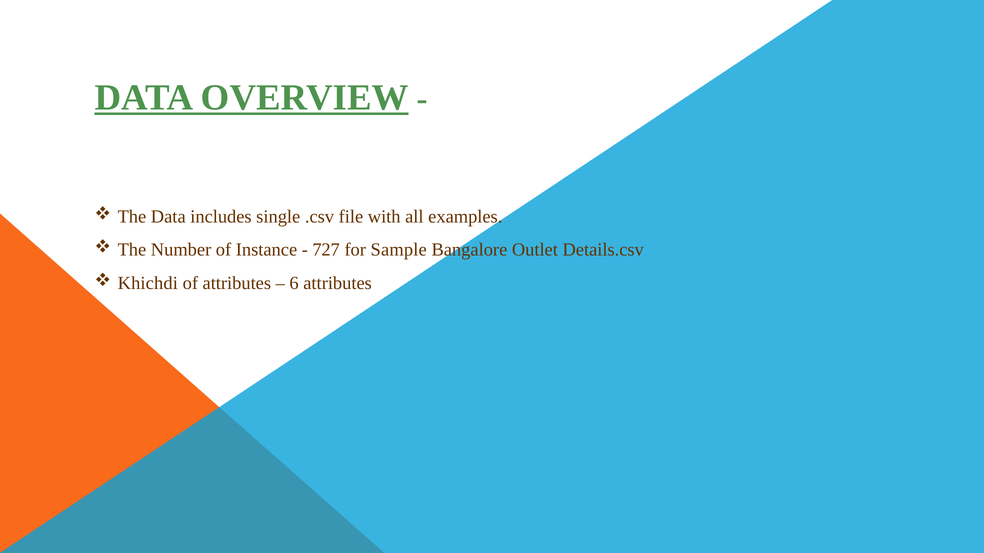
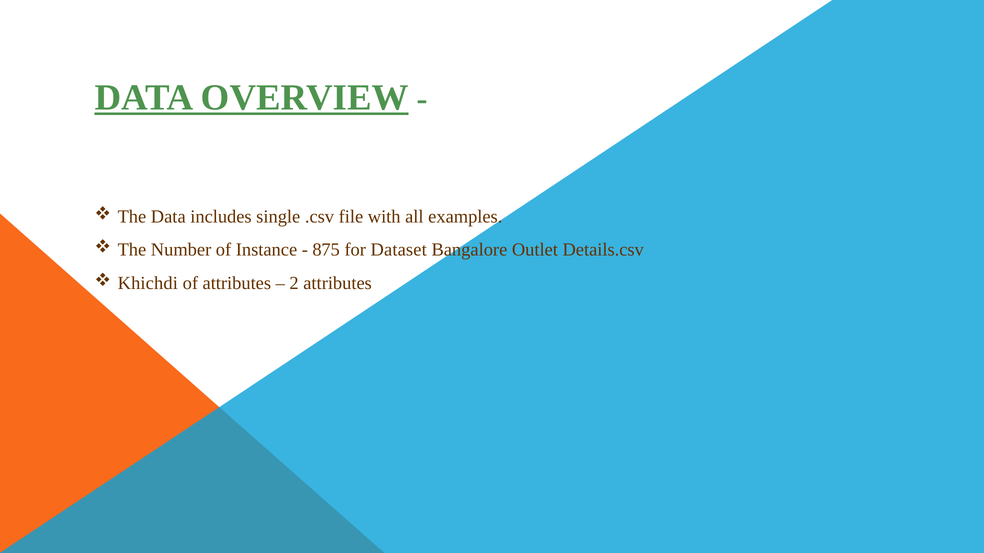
727: 727 -> 875
Sample: Sample -> Dataset
6: 6 -> 2
